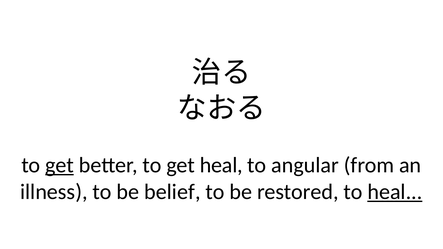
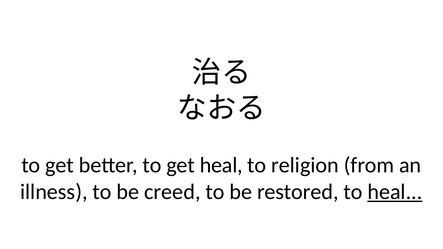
get at (60, 165) underline: present -> none
angular: angular -> religion
belief: belief -> creed
